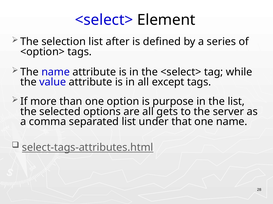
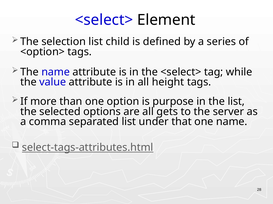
after: after -> child
except: except -> height
